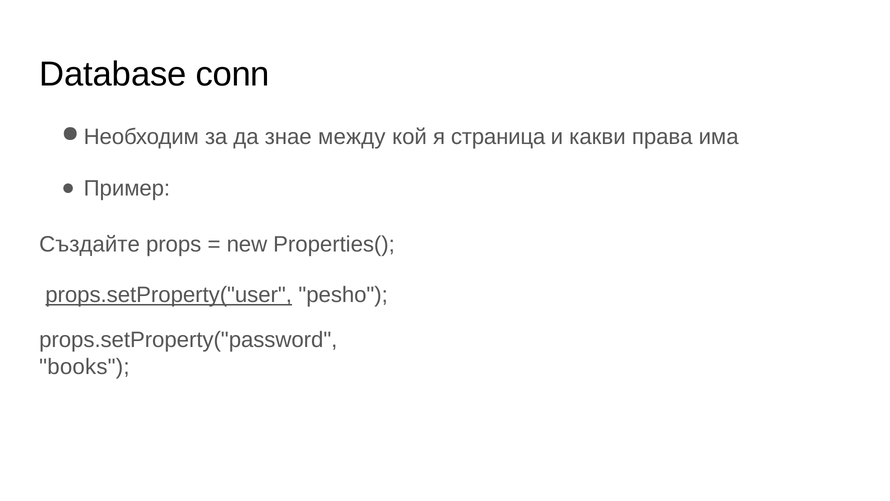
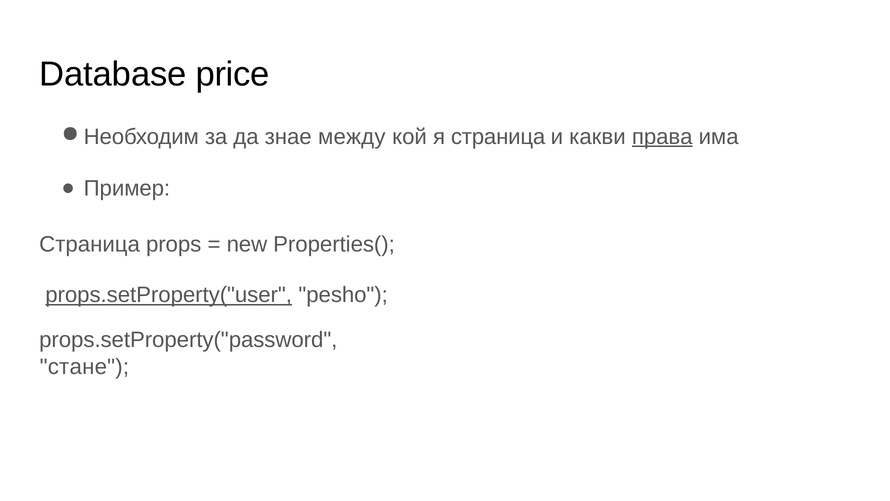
conn: conn -> price
права underline: none -> present
Създайте at (90, 244): Създайте -> Страница
books: books -> стане
